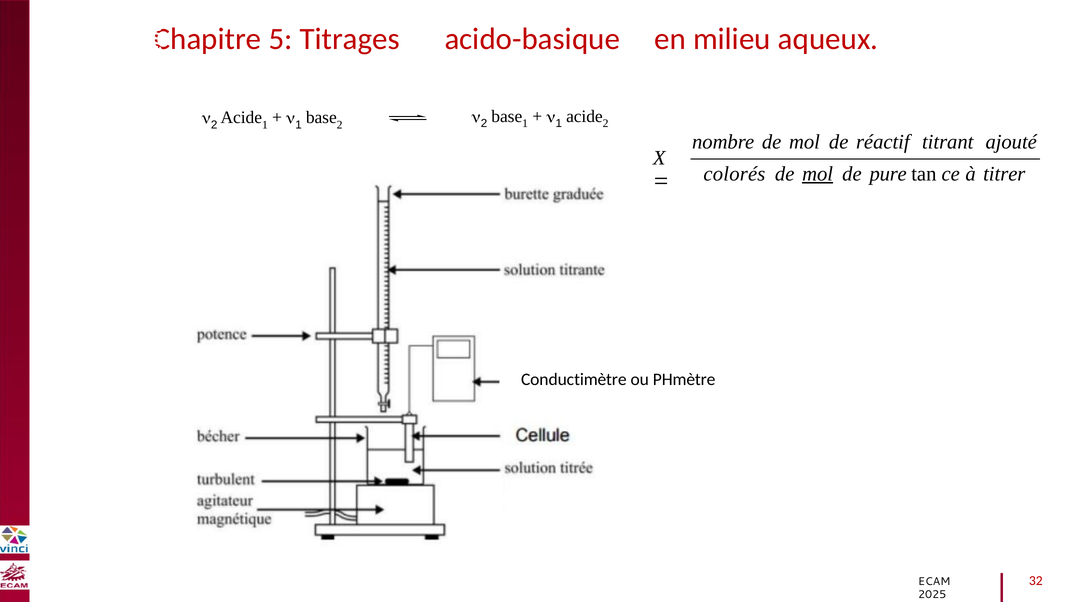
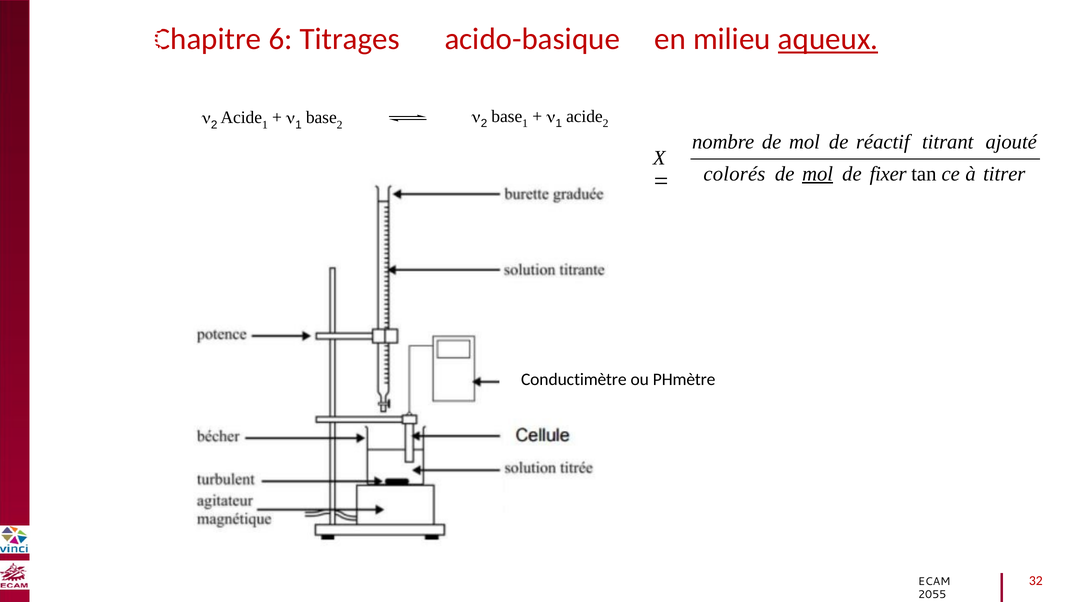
5: 5 -> 6
aqueux underline: none -> present
pure: pure -> fixer
2025: 2025 -> 2055
